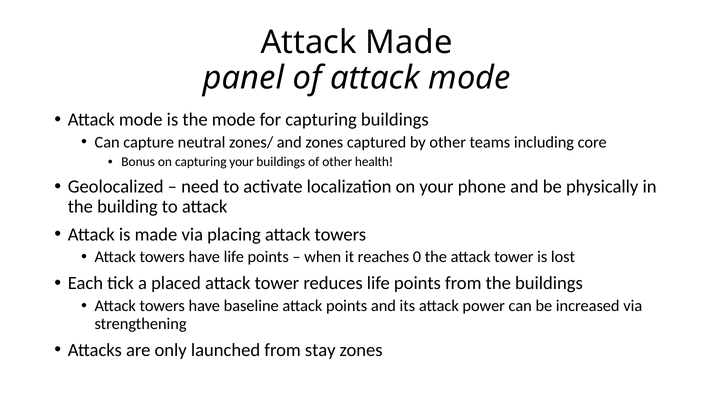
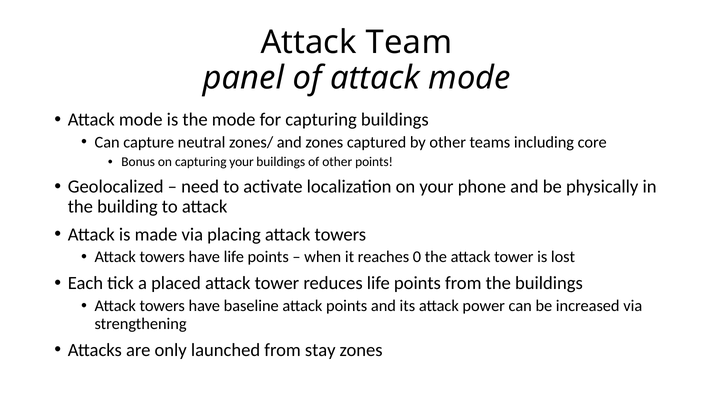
Attack Made: Made -> Team
other health: health -> points
